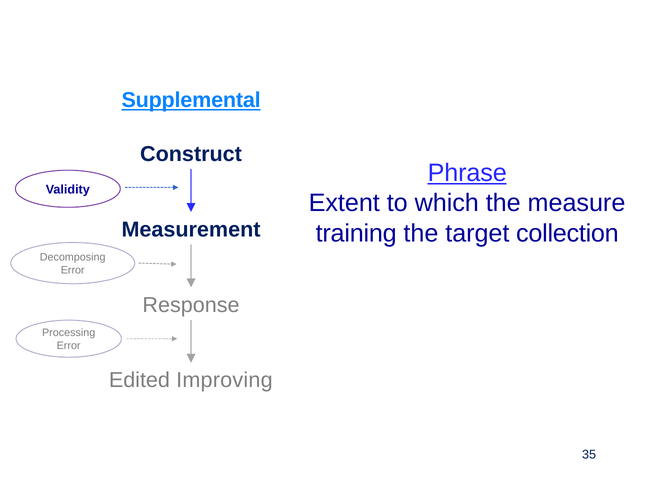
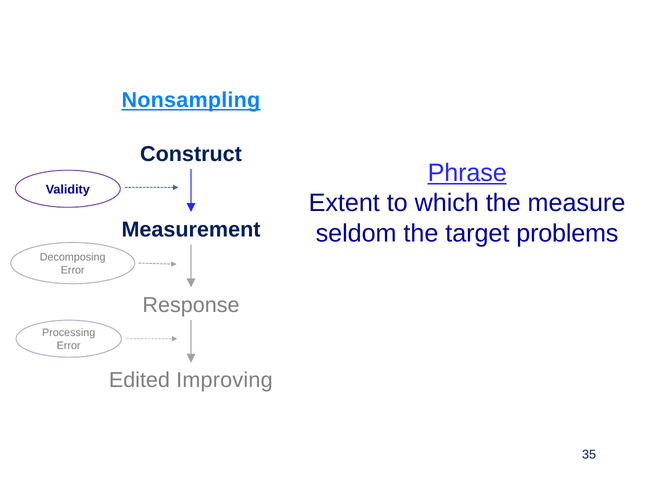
Supplemental: Supplemental -> Nonsampling
training: training -> seldom
collection: collection -> problems
